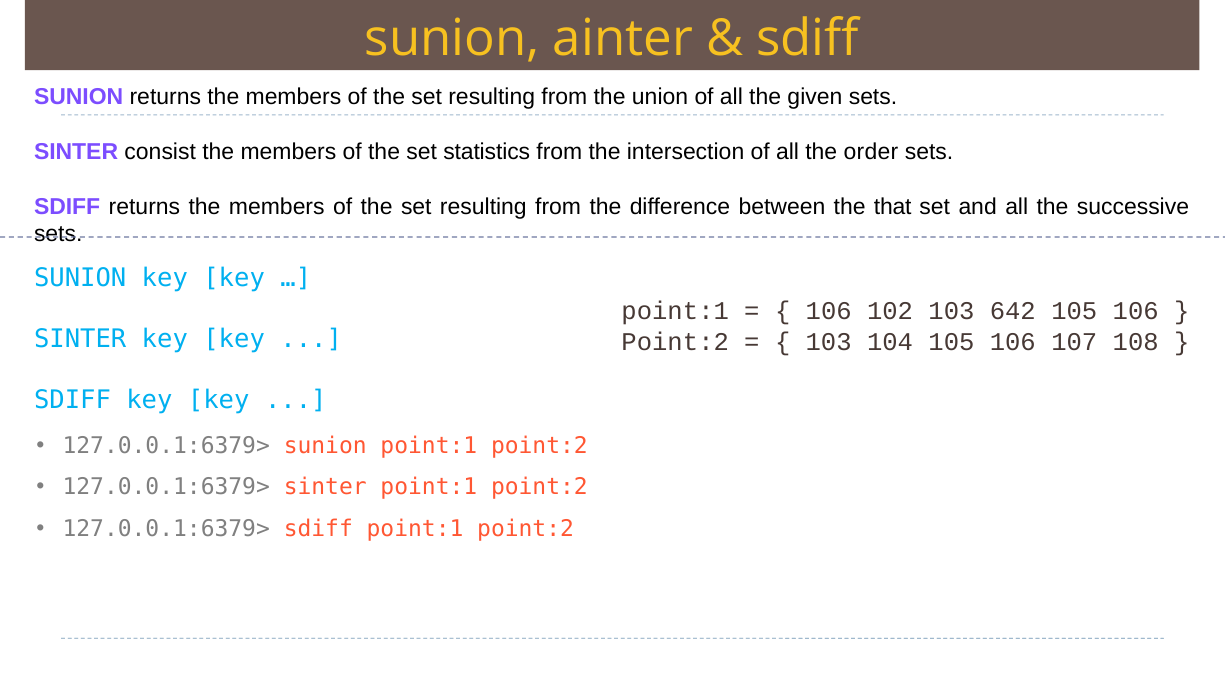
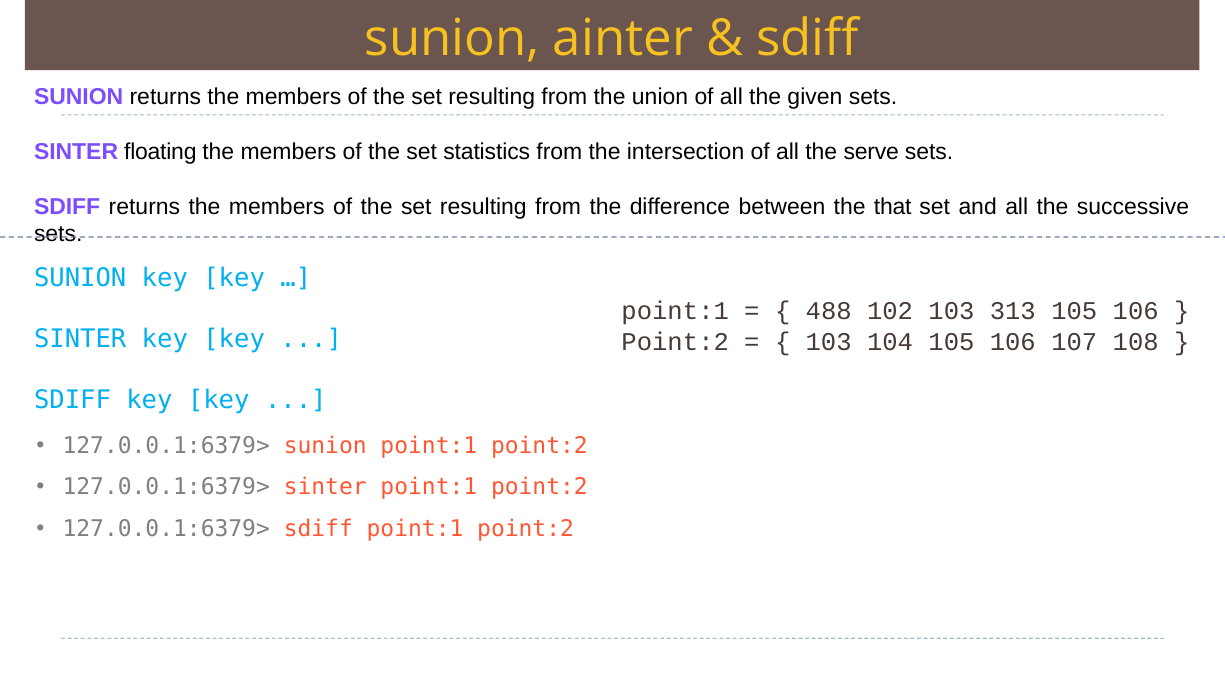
consist: consist -> floating
order: order -> serve
106 at (829, 311): 106 -> 488
642: 642 -> 313
